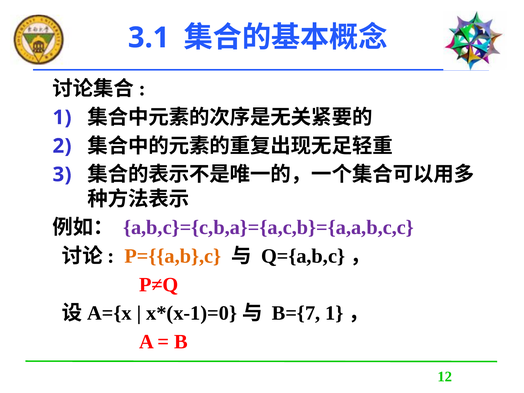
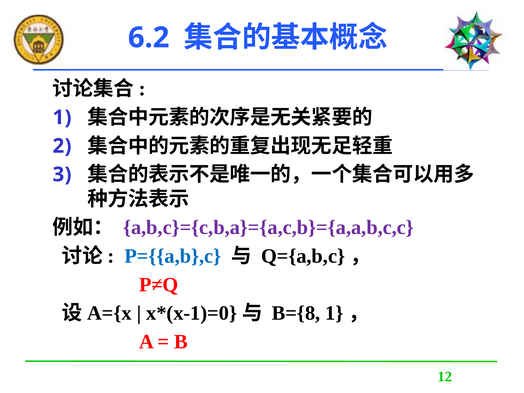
3.1: 3.1 -> 6.2
P={{a,b},c colour: orange -> blue
B={7: B={7 -> B={8
